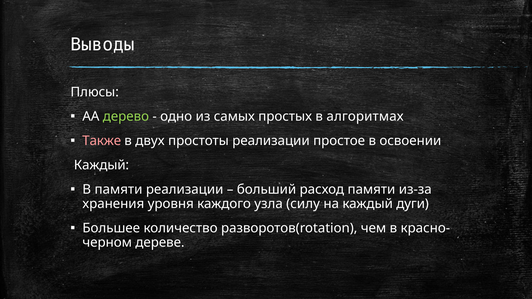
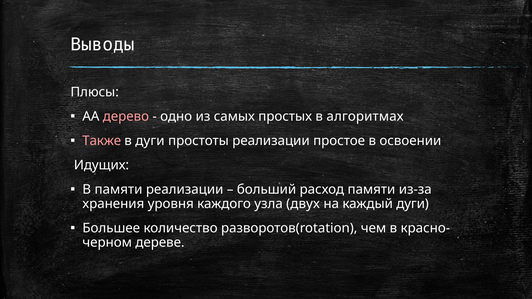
дерево colour: light green -> pink
в двух: двух -> дуги
Каждый at (101, 165): Каждый -> Идущих
силу: силу -> двух
